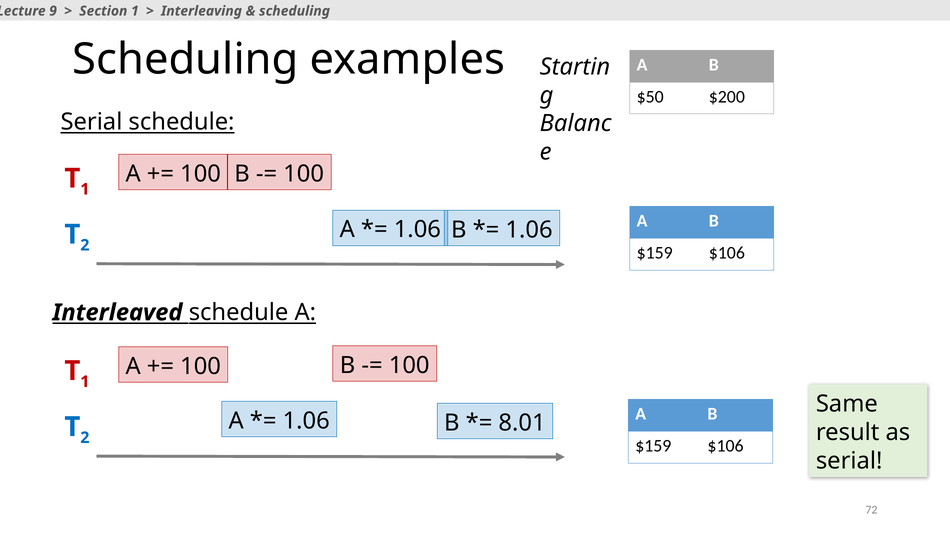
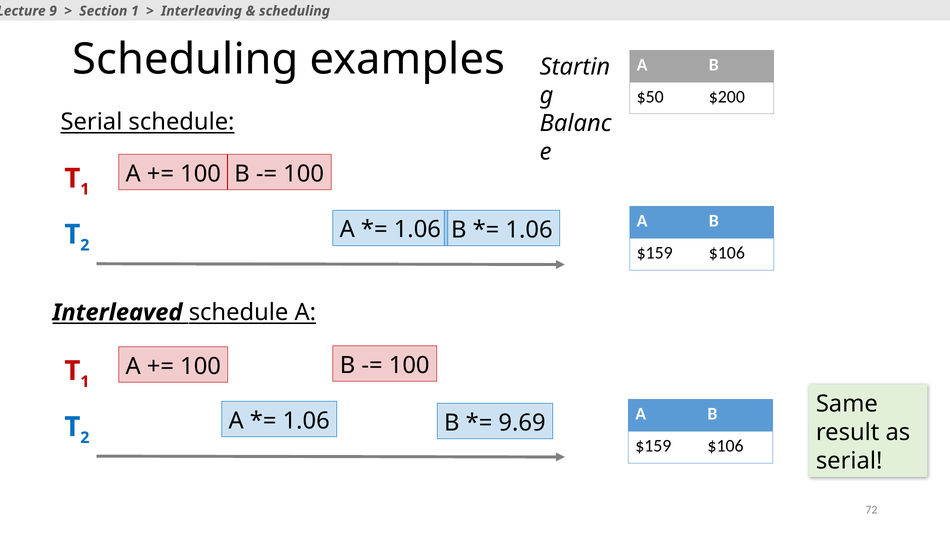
8.01: 8.01 -> 9.69
